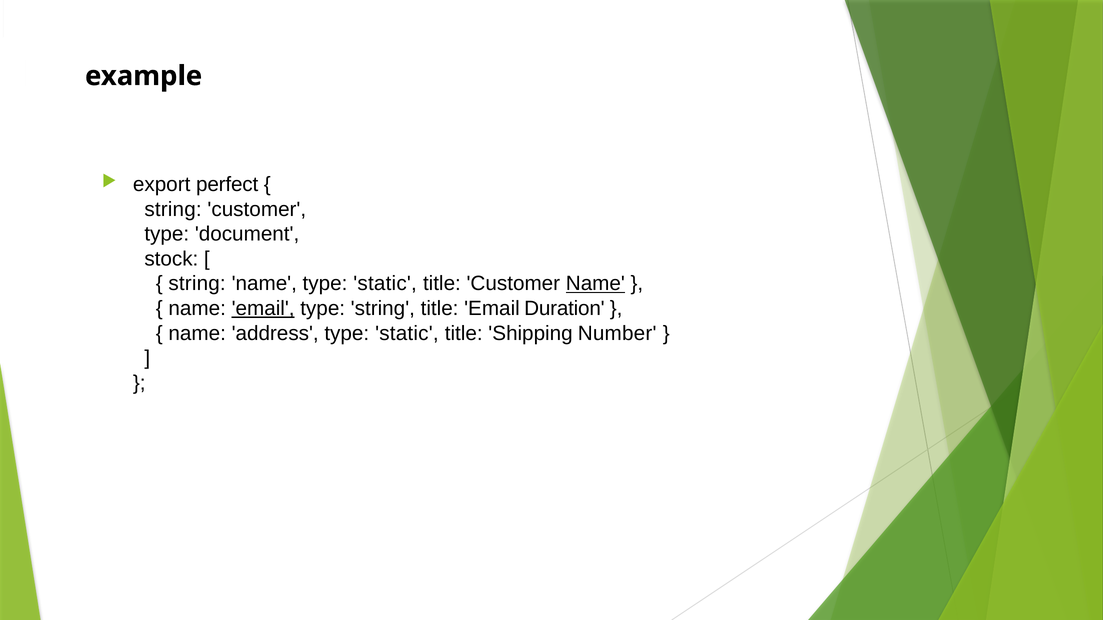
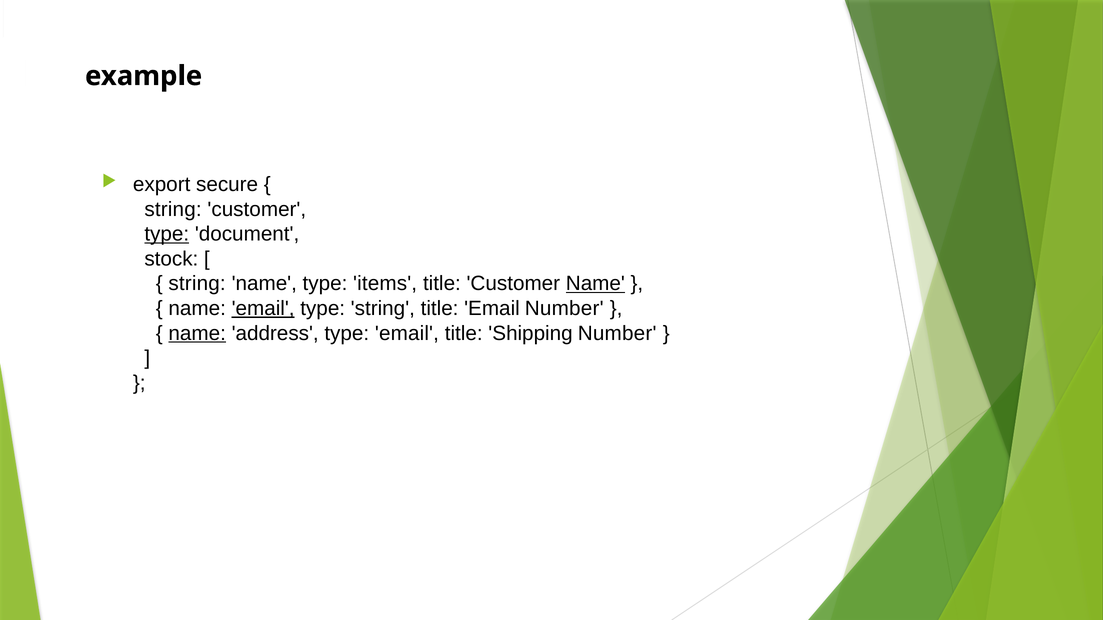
perfect: perfect -> secure
type at (167, 234) underline: none -> present
name type static: static -> items
Email Duration: Duration -> Number
name at (197, 333) underline: none -> present
address type static: static -> email
